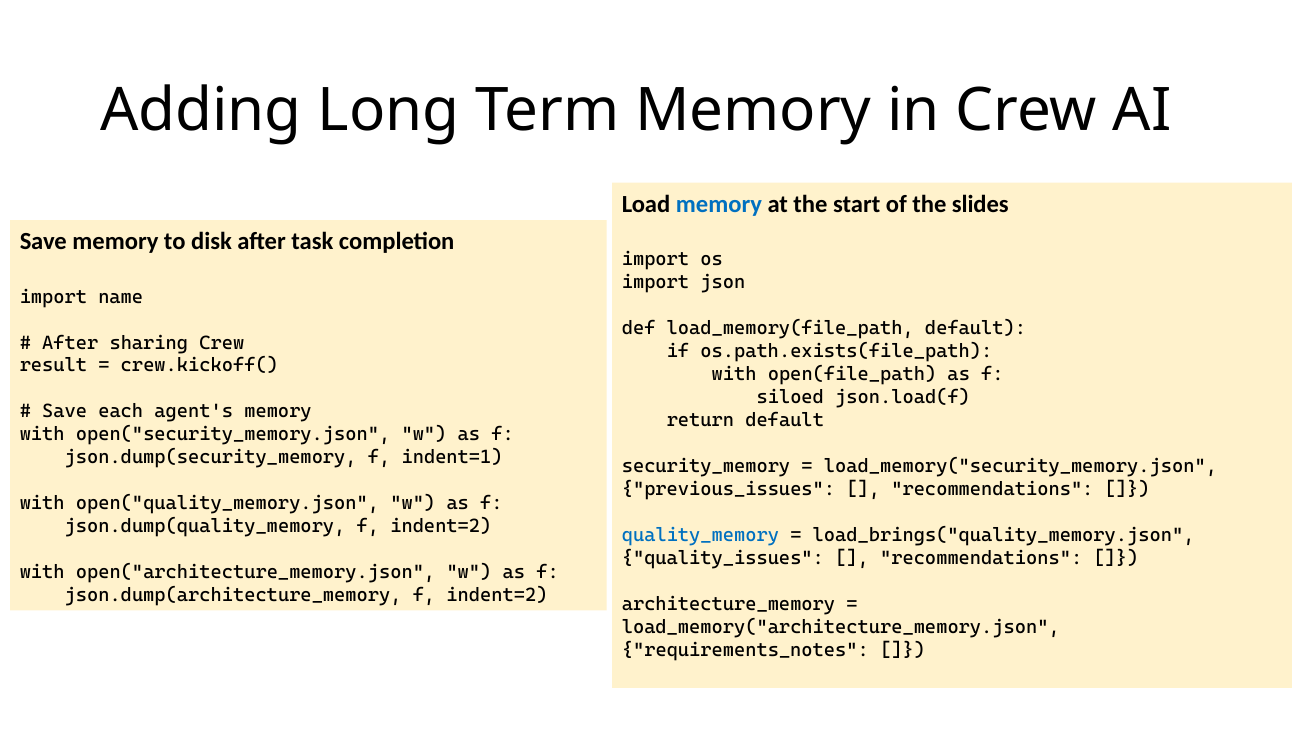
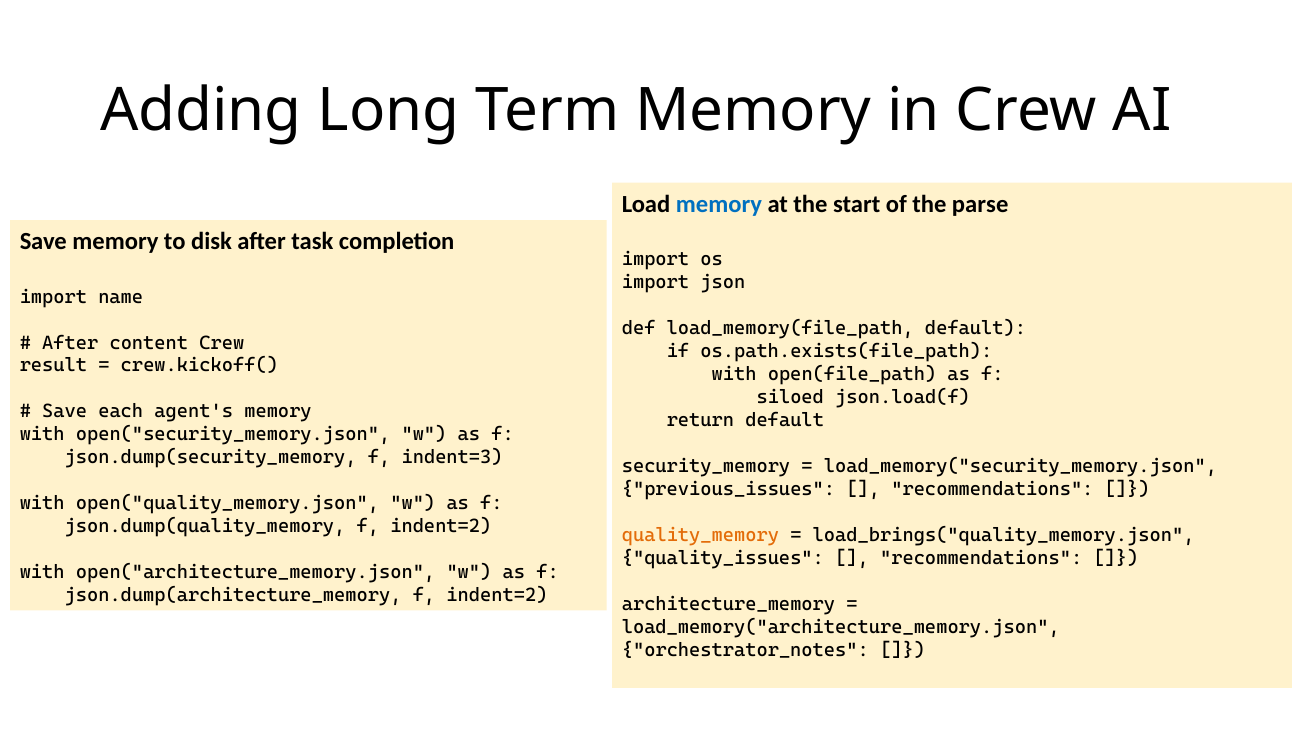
slides: slides -> parse
sharing: sharing -> content
indent=1: indent=1 -> indent=3
quality_memory colour: blue -> orange
requirements_notes: requirements_notes -> orchestrator_notes
